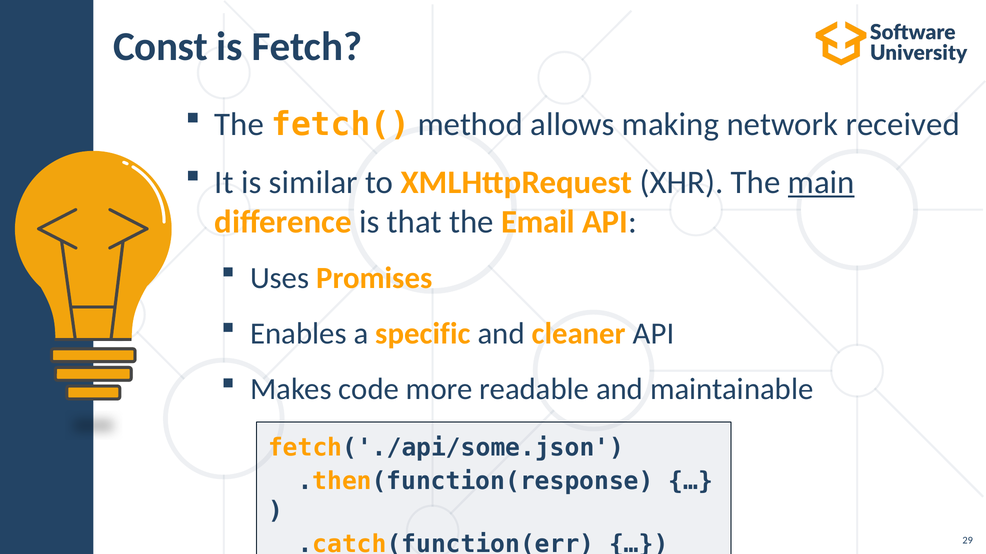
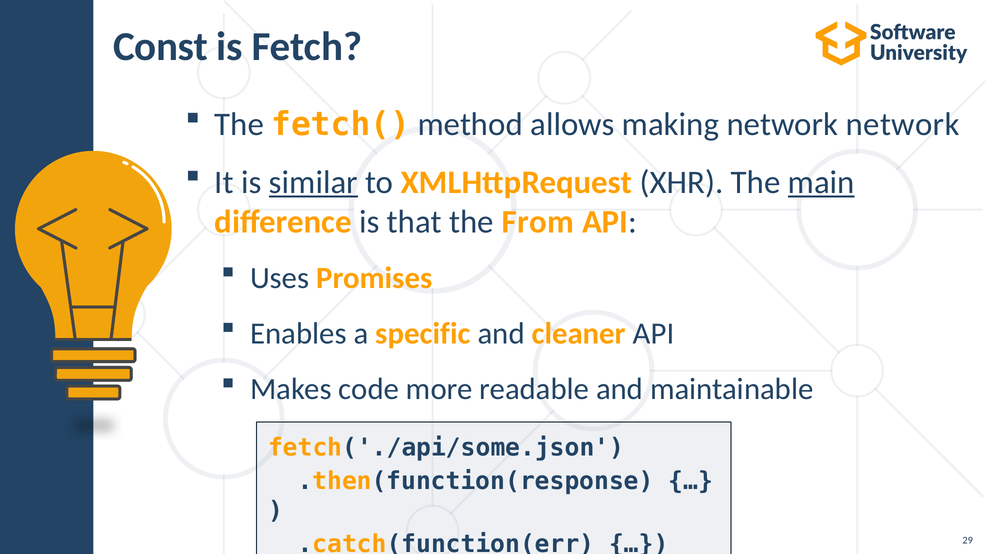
network received: received -> network
similar underline: none -> present
Email: Email -> From
